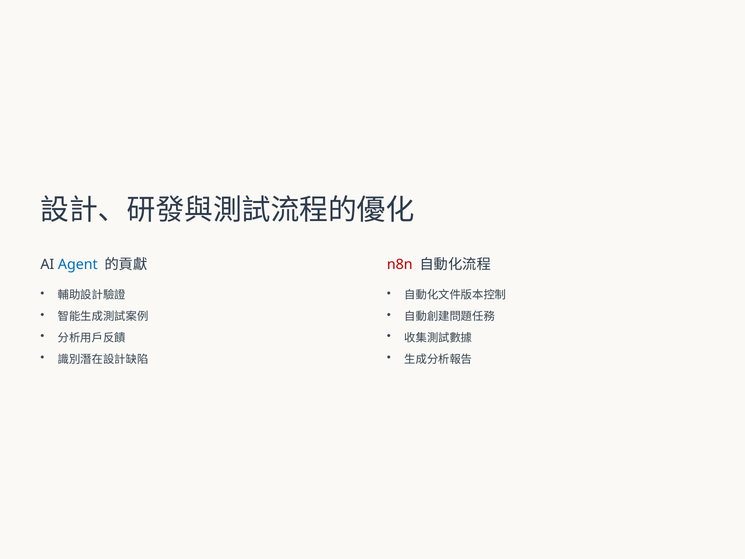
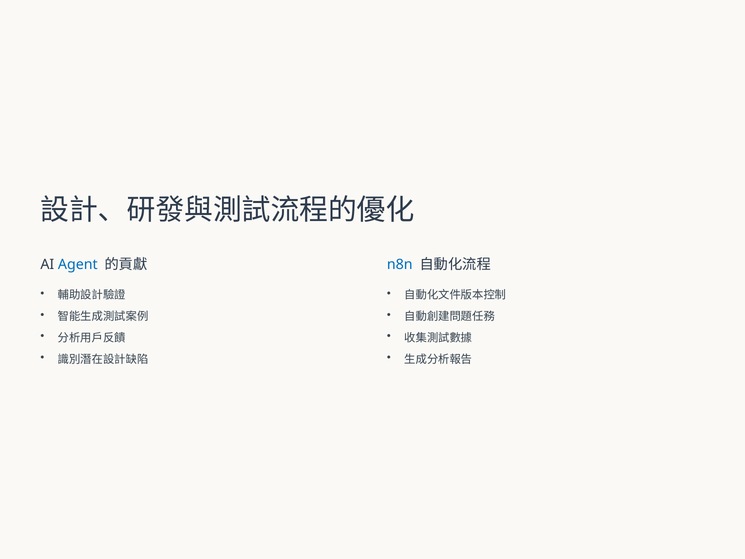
n8n colour: red -> blue
